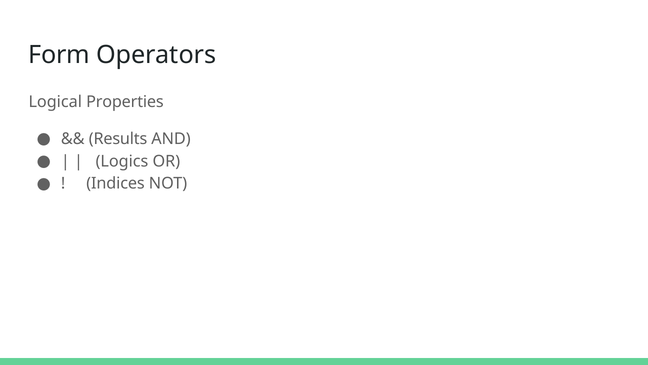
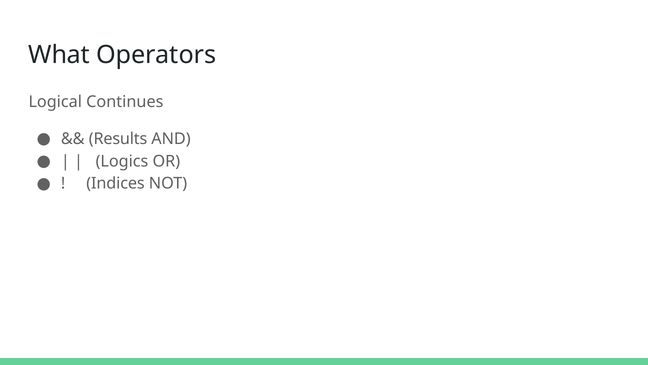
Form: Form -> What
Properties: Properties -> Continues
